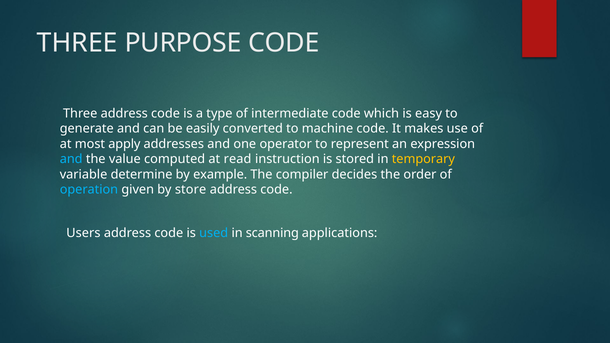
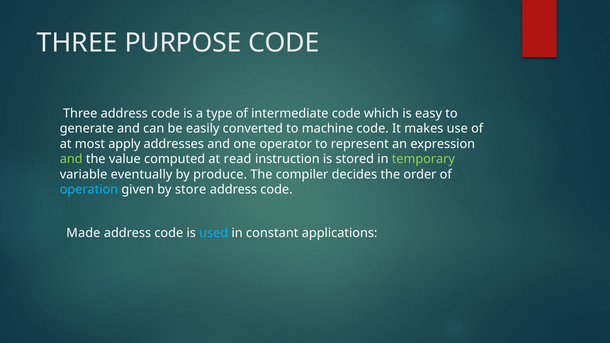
and at (71, 159) colour: light blue -> light green
temporary colour: yellow -> light green
determine: determine -> eventually
example: example -> produce
Users: Users -> Made
scanning: scanning -> constant
